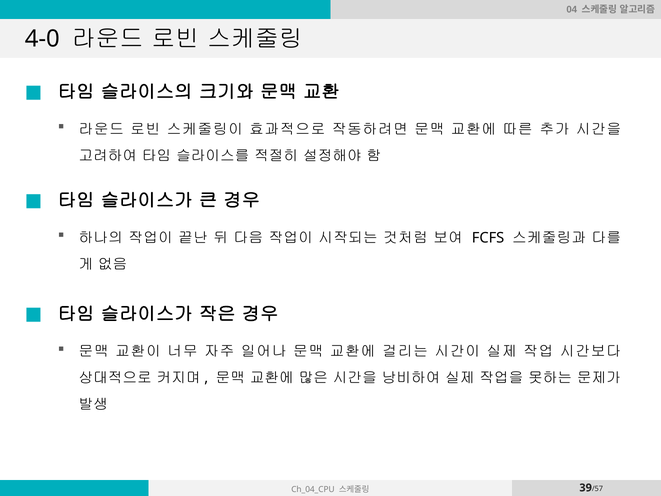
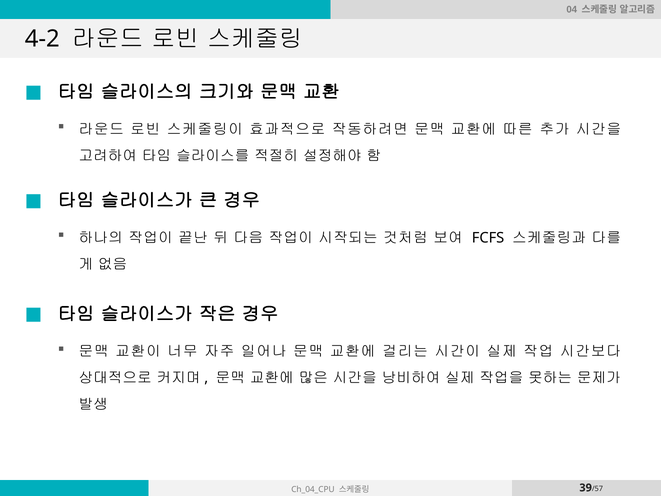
4-0: 4-0 -> 4-2
